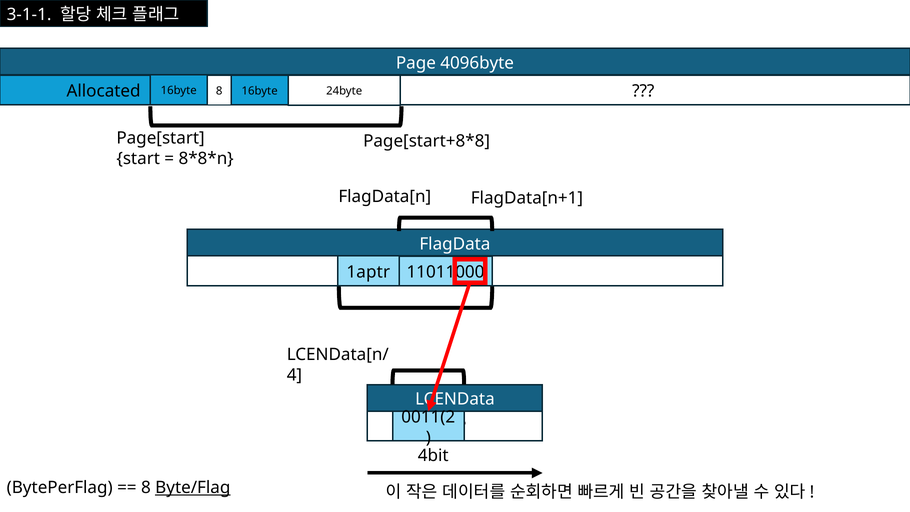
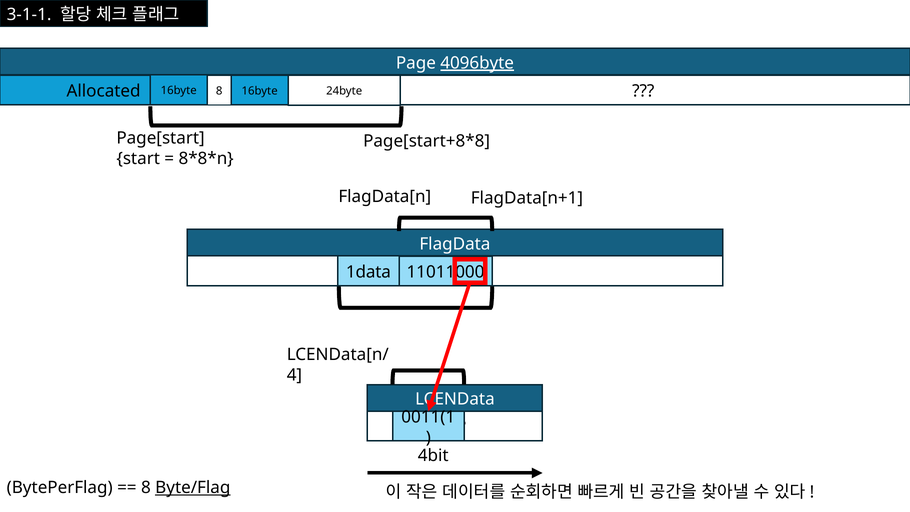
4096byte underline: none -> present
1aptr: 1aptr -> 1data
0011(2: 0011(2 -> 0011(1
